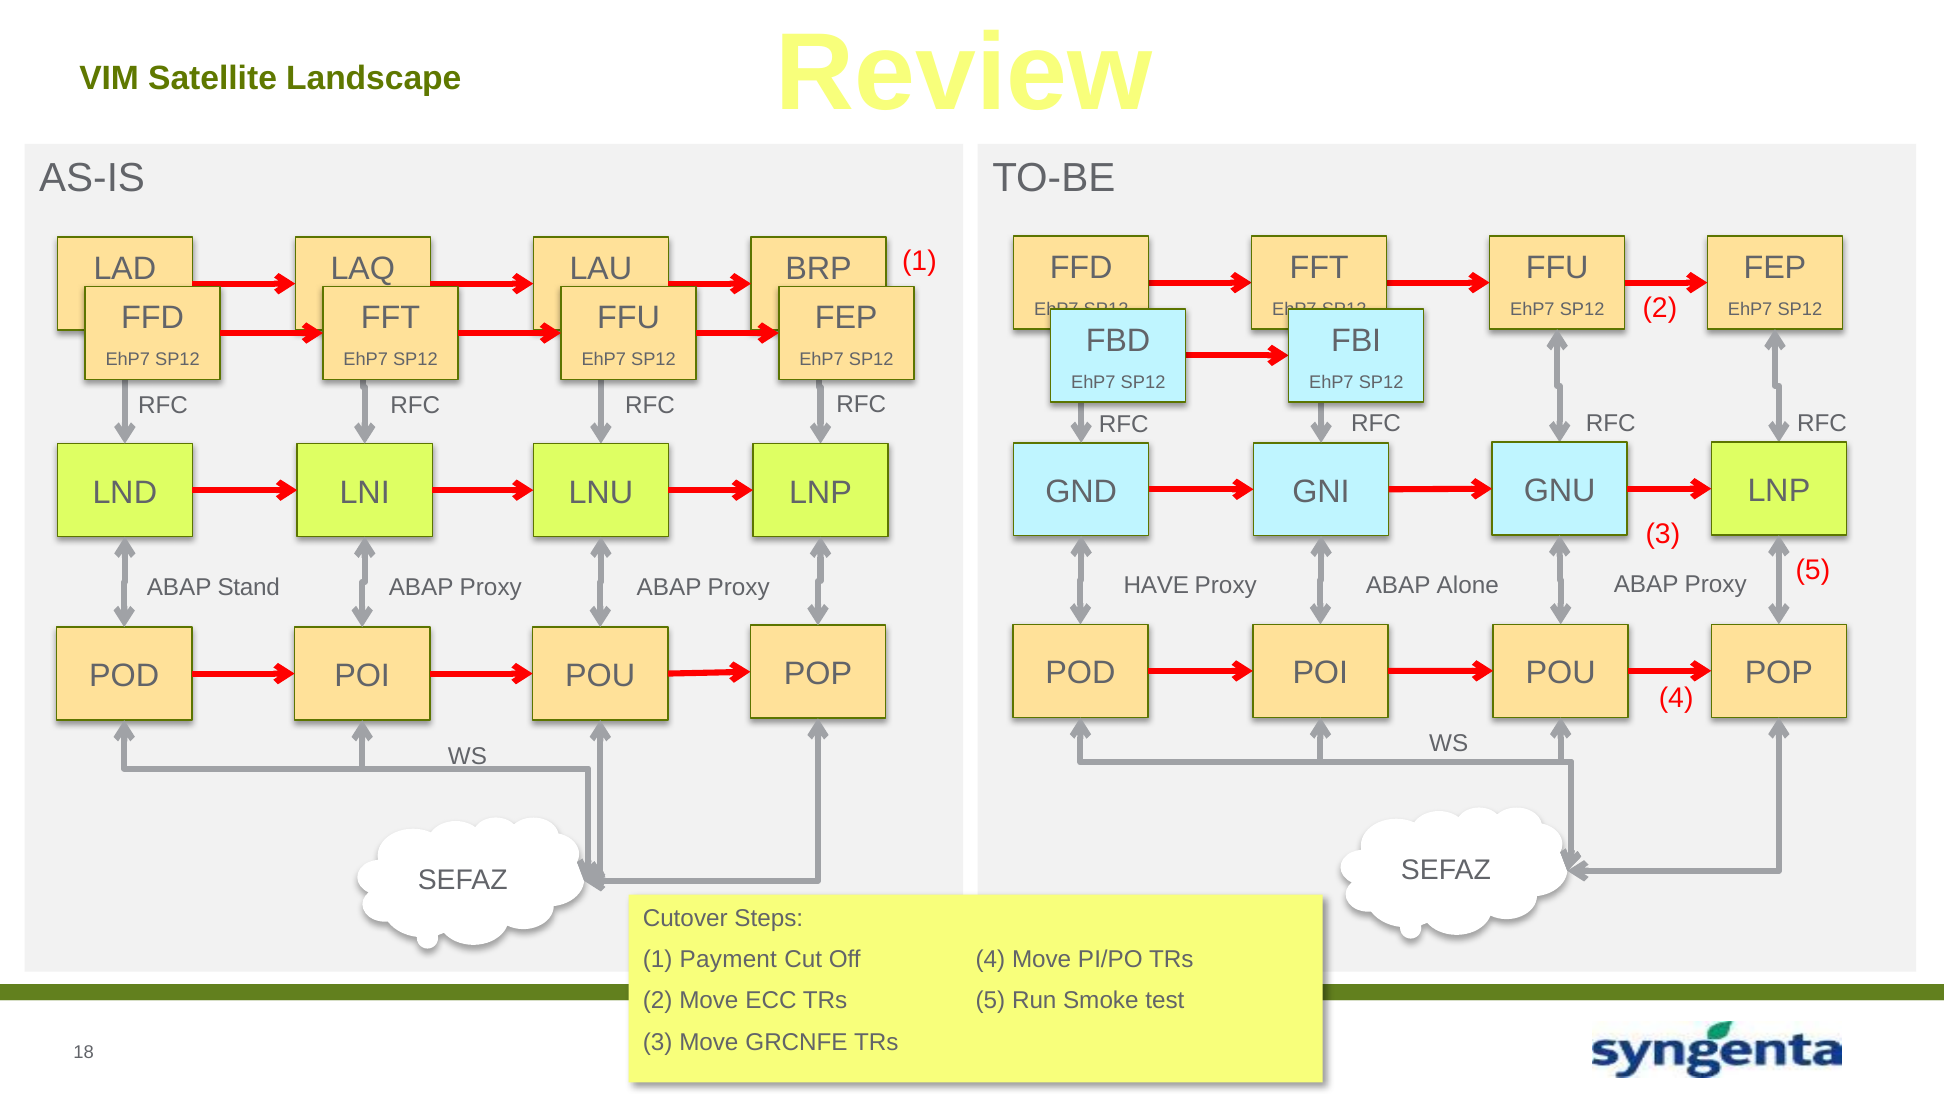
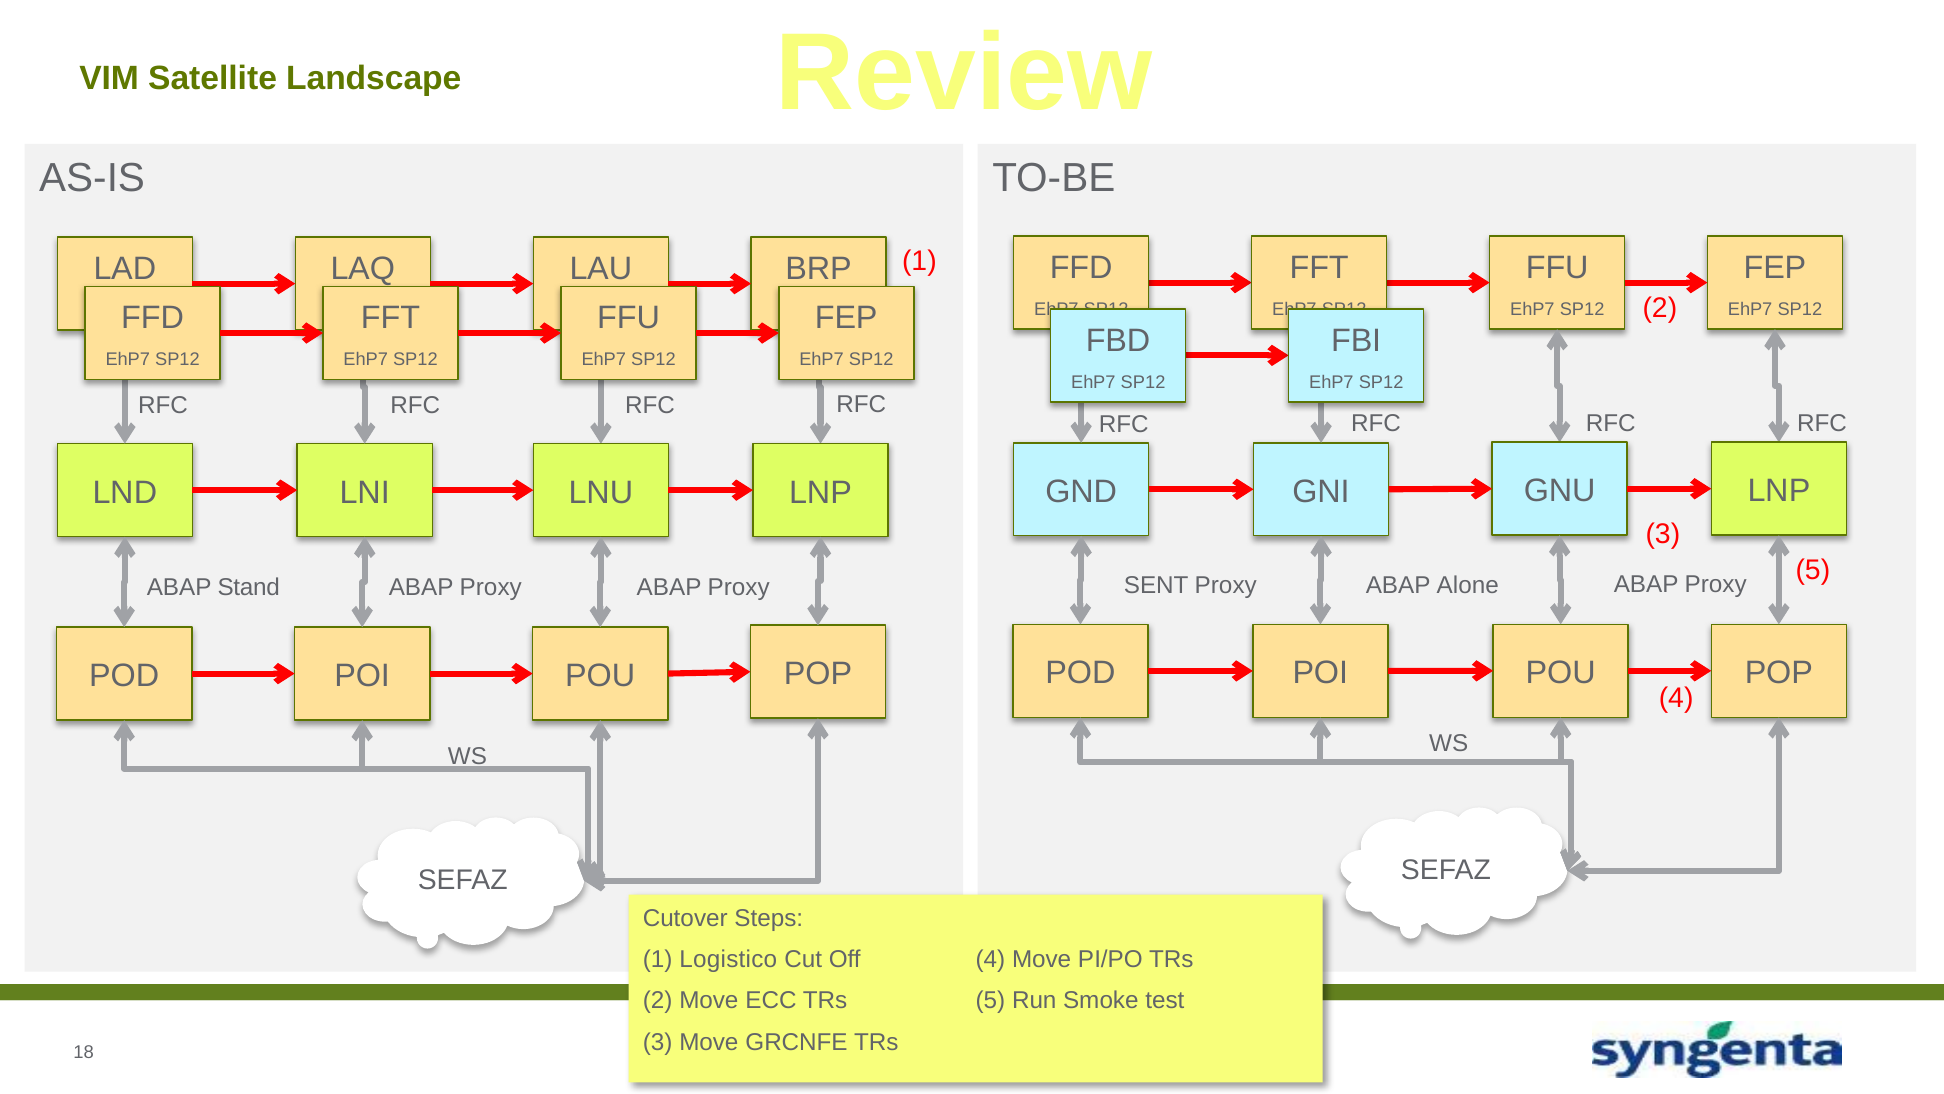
HAVE: HAVE -> SENT
Payment: Payment -> Logistico
